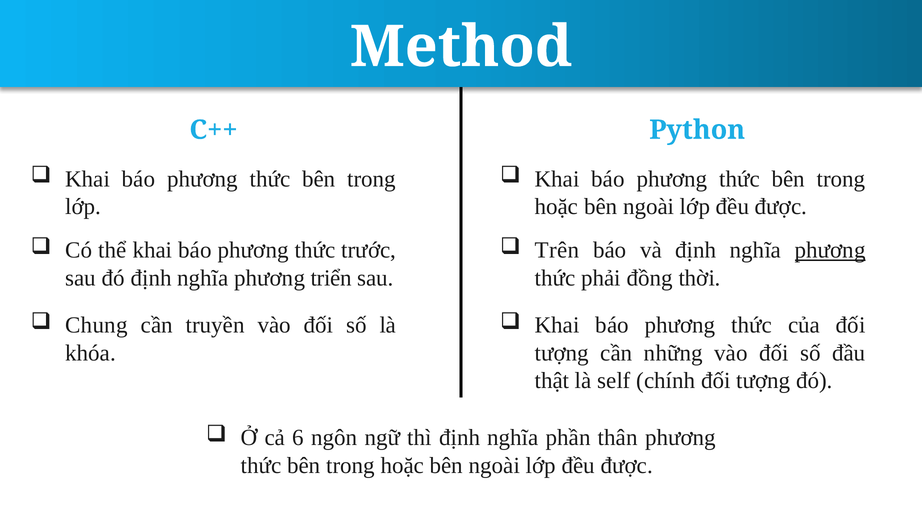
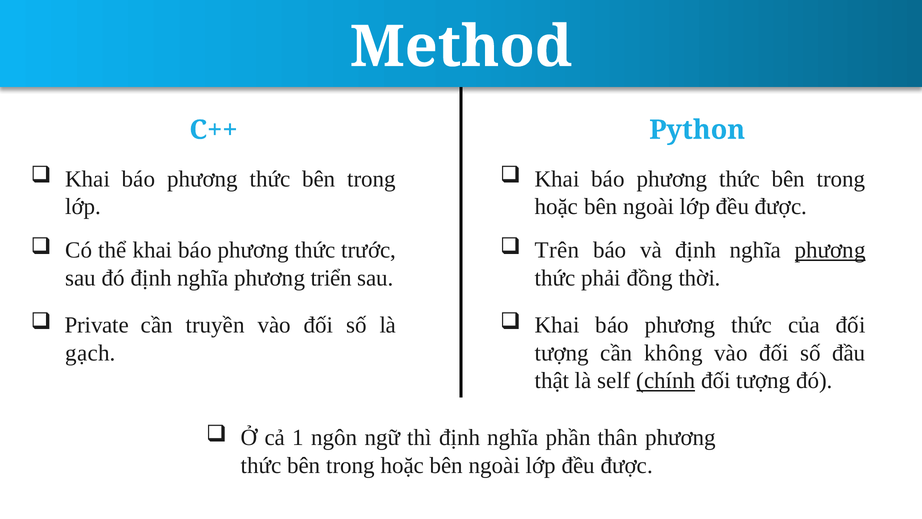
Chung: Chung -> Private
khóa: khóa -> gạch
những: những -> không
chính underline: none -> present
6: 6 -> 1
